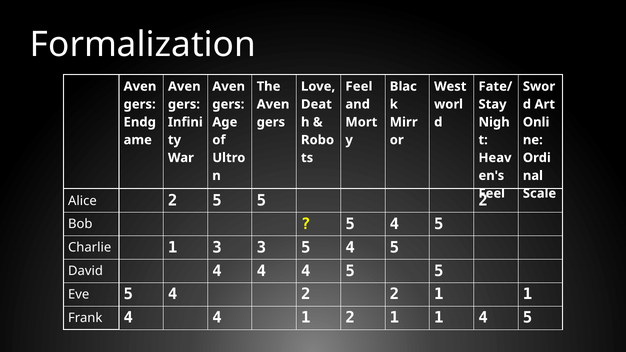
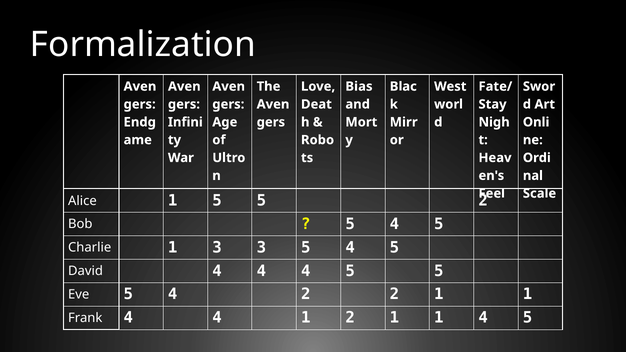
Feel at (359, 86): Feel -> Bias
Alice 2: 2 -> 1
